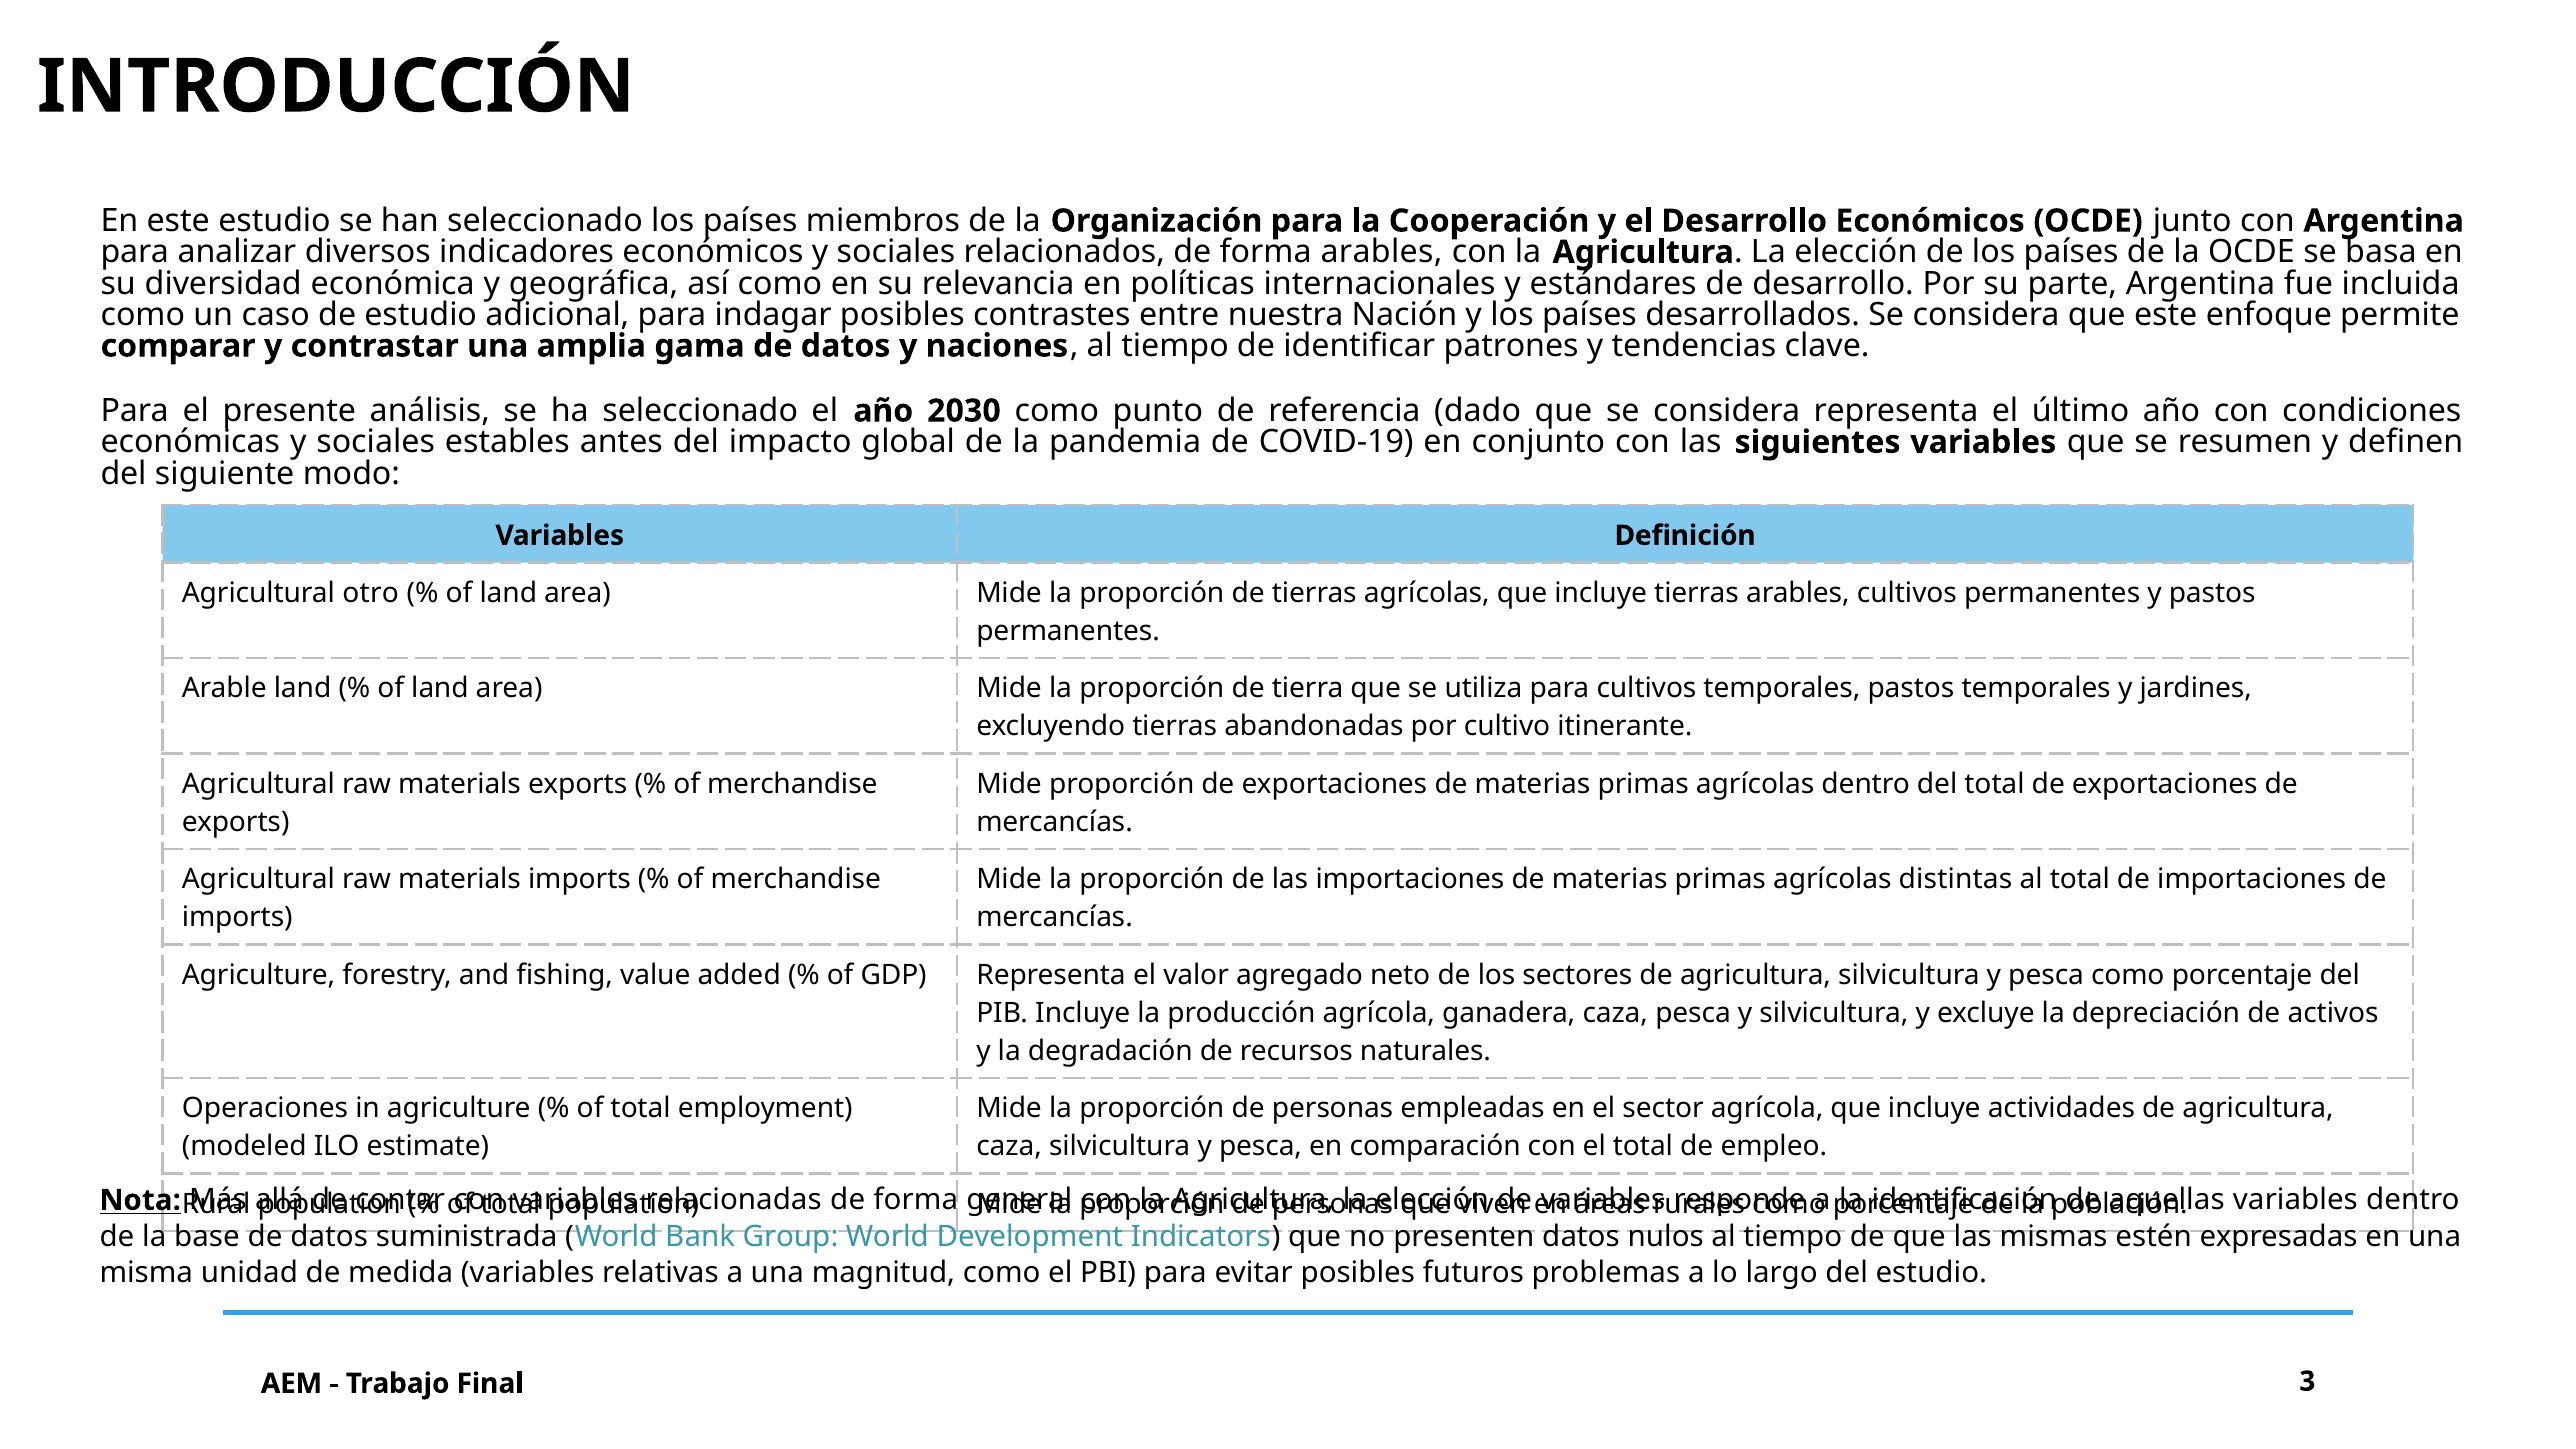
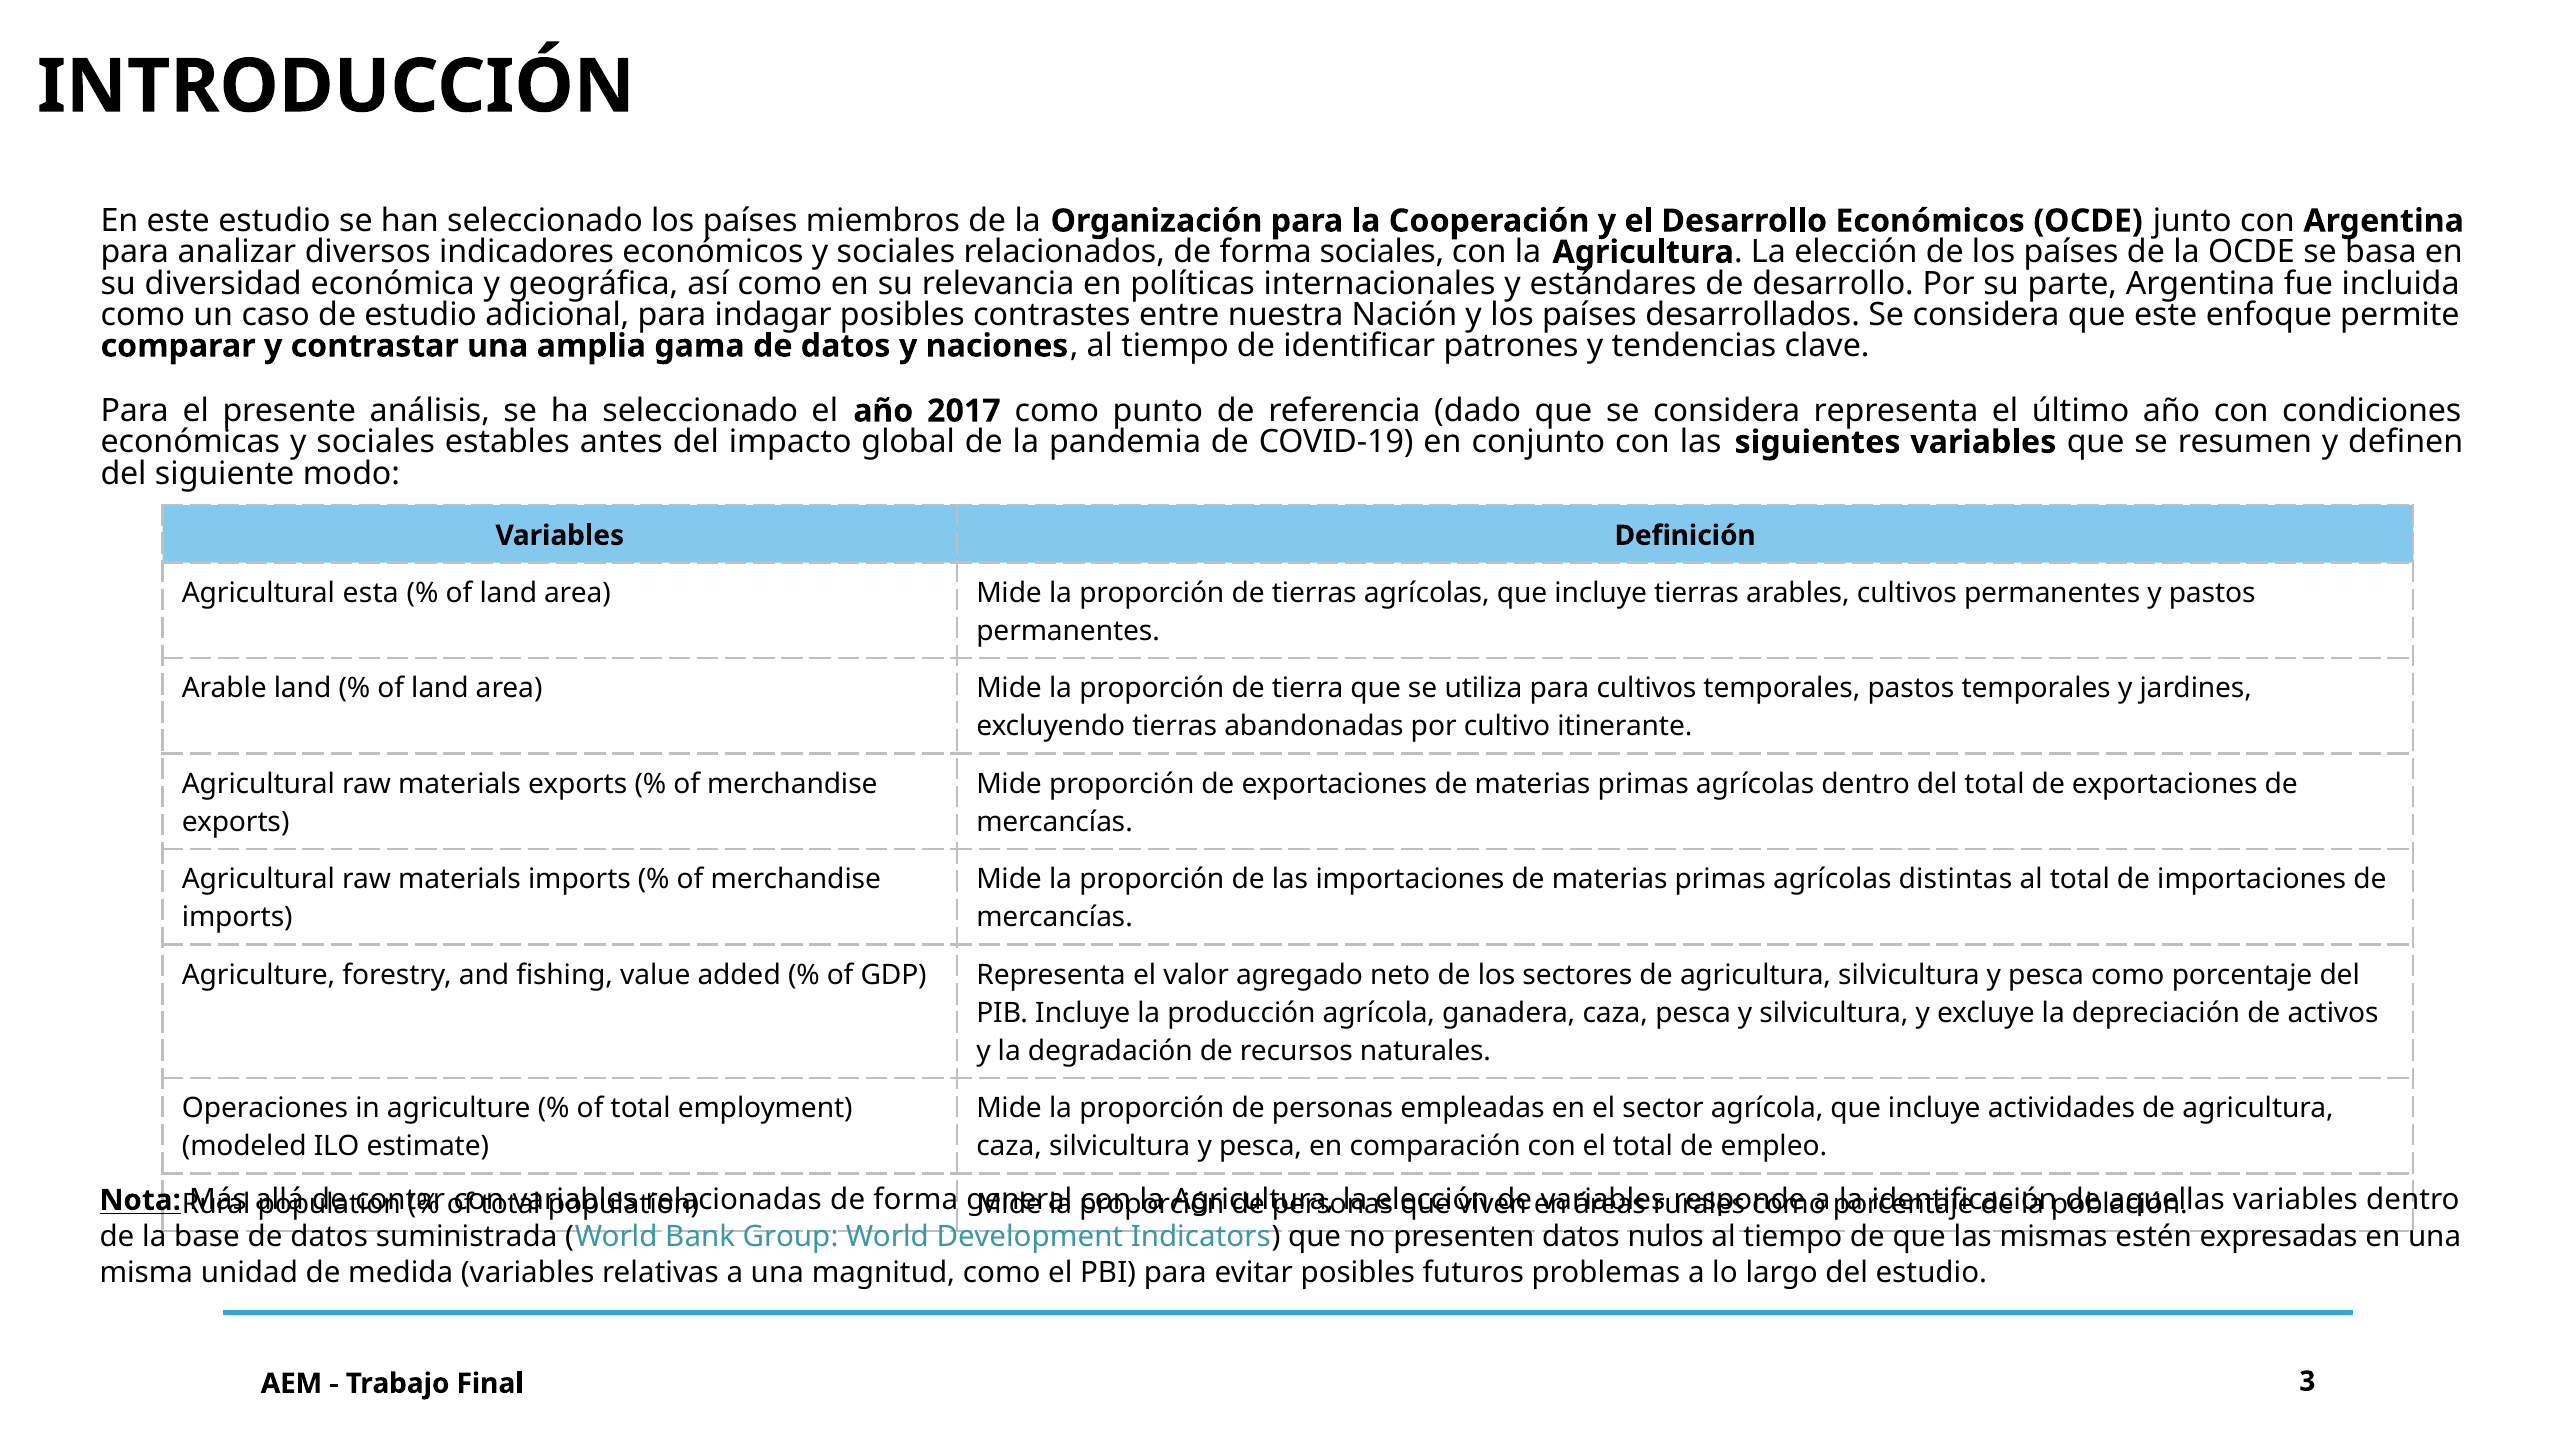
forma arables: arables -> sociales
2030: 2030 -> 2017
otro: otro -> esta
